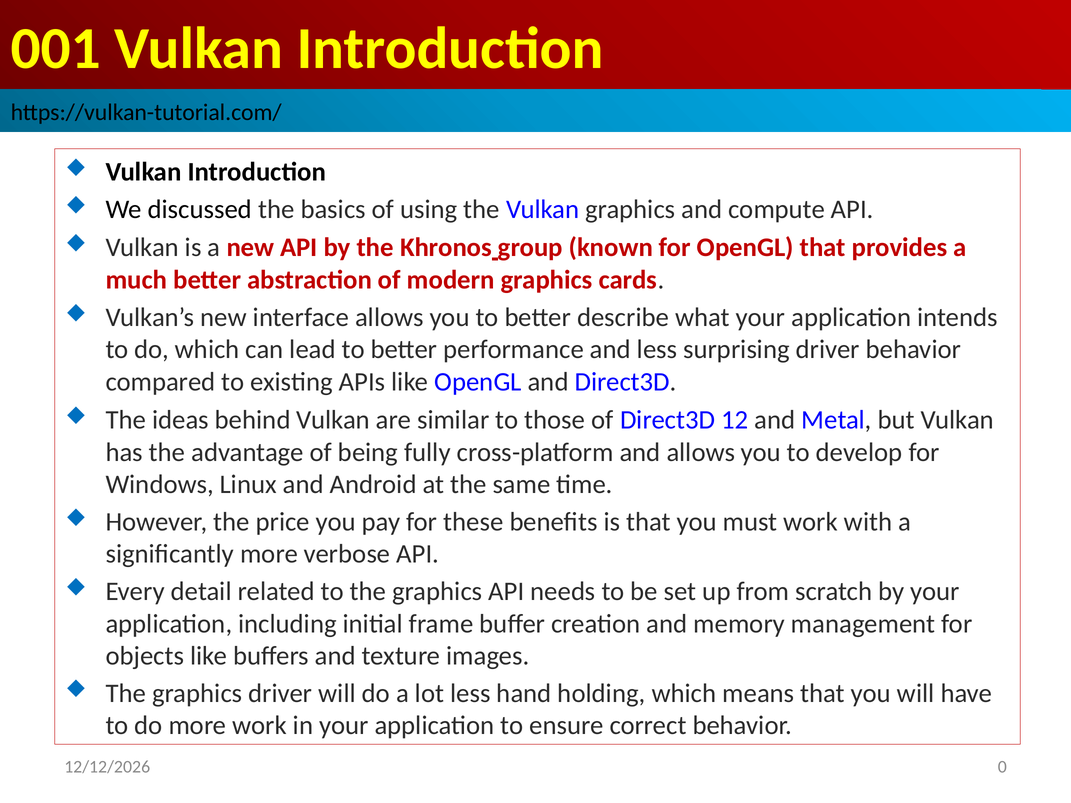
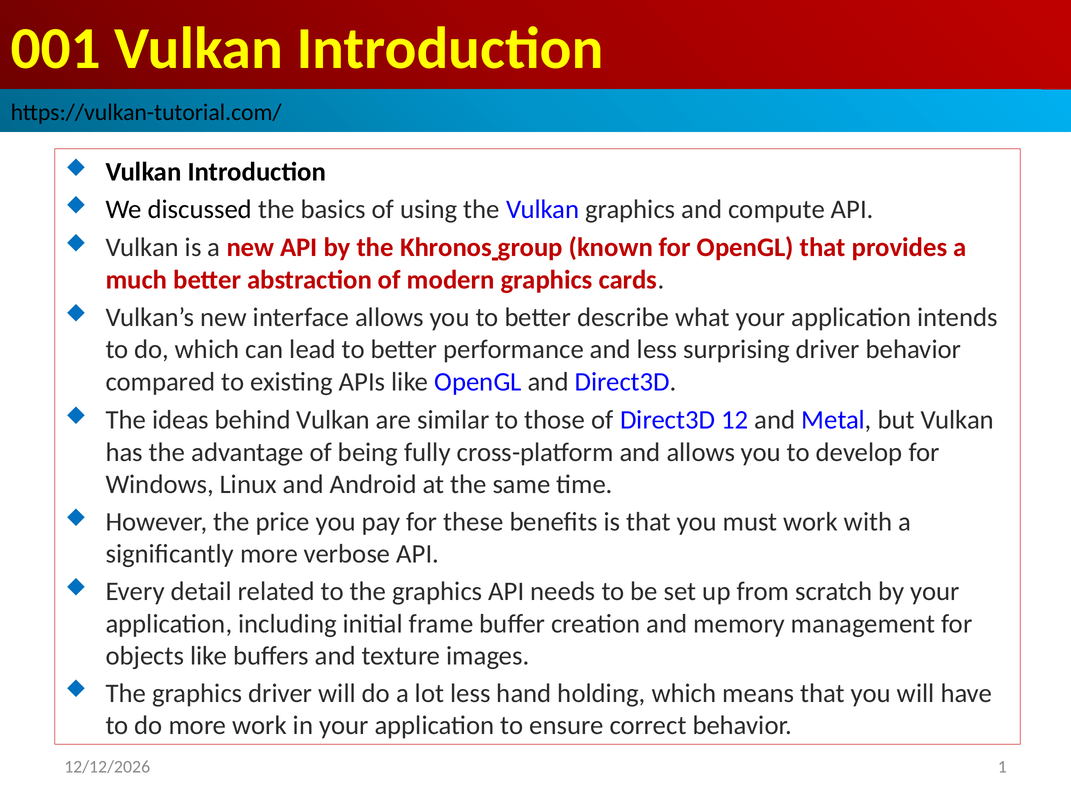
0: 0 -> 1
